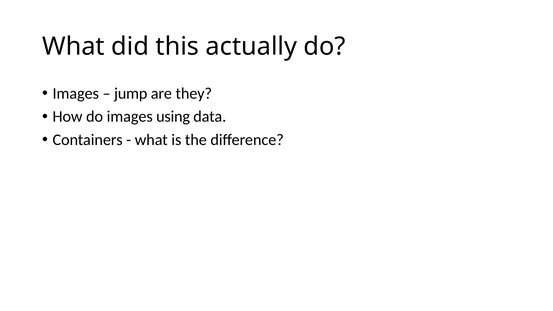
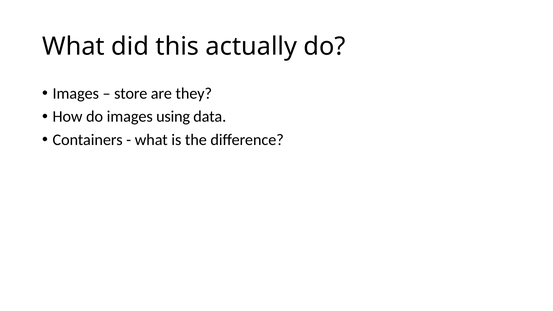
jump: jump -> store
